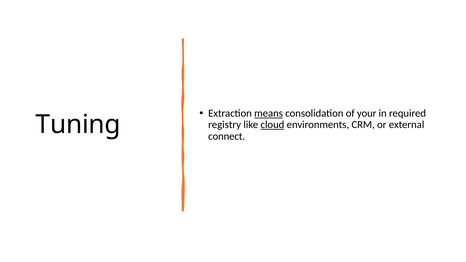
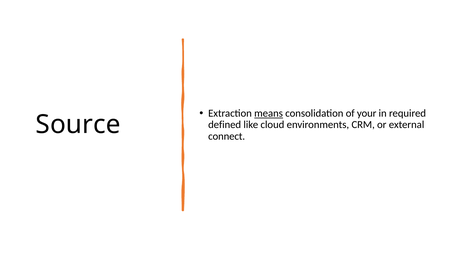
Tuning: Tuning -> Source
registry: registry -> defined
cloud underline: present -> none
